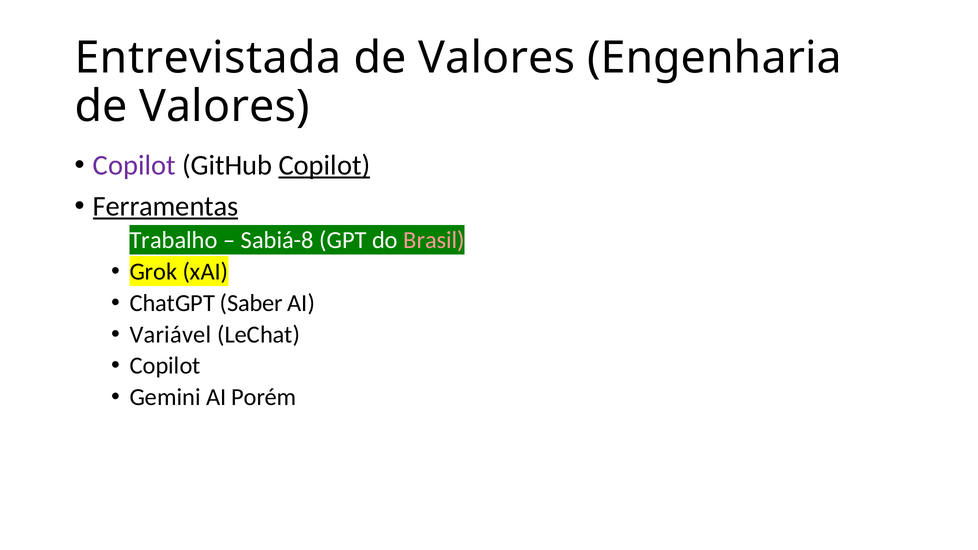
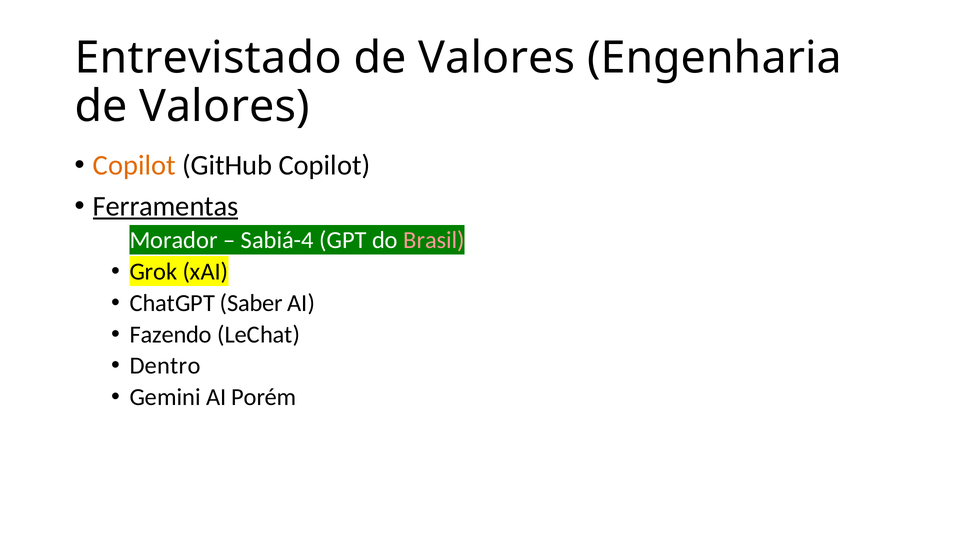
Entrevistada: Entrevistada -> Entrevistado
Copilot at (134, 165) colour: purple -> orange
Copilot at (324, 165) underline: present -> none
Trabalho: Trabalho -> Morador
Sabiá-8: Sabiá-8 -> Sabiá-4
Variável: Variável -> Fazendo
Copilot at (165, 366): Copilot -> Dentro
